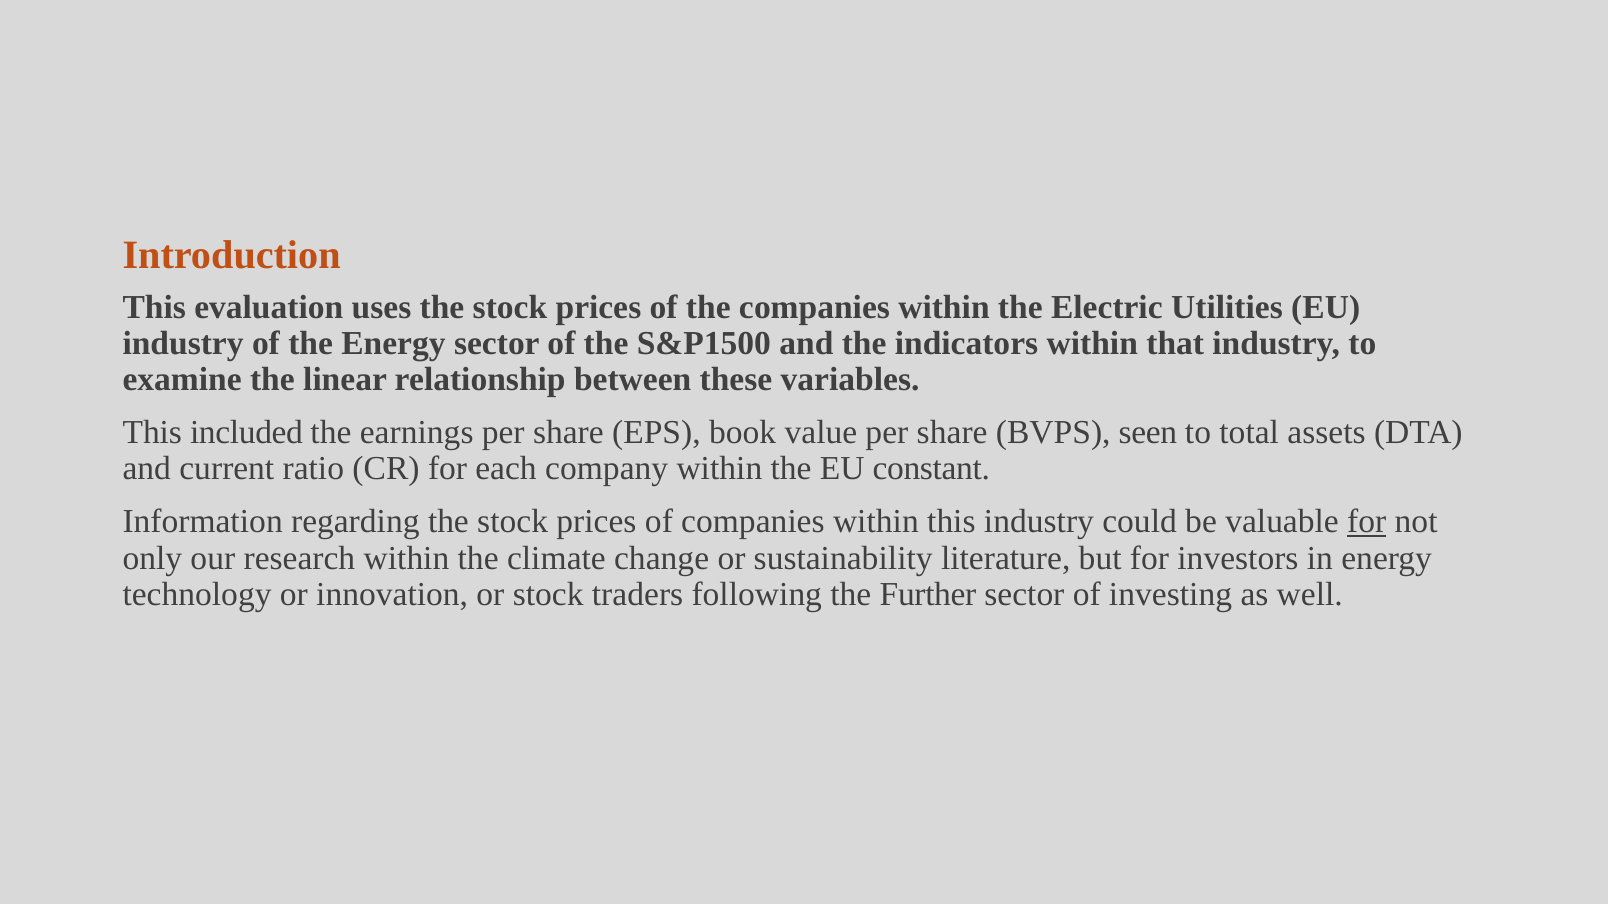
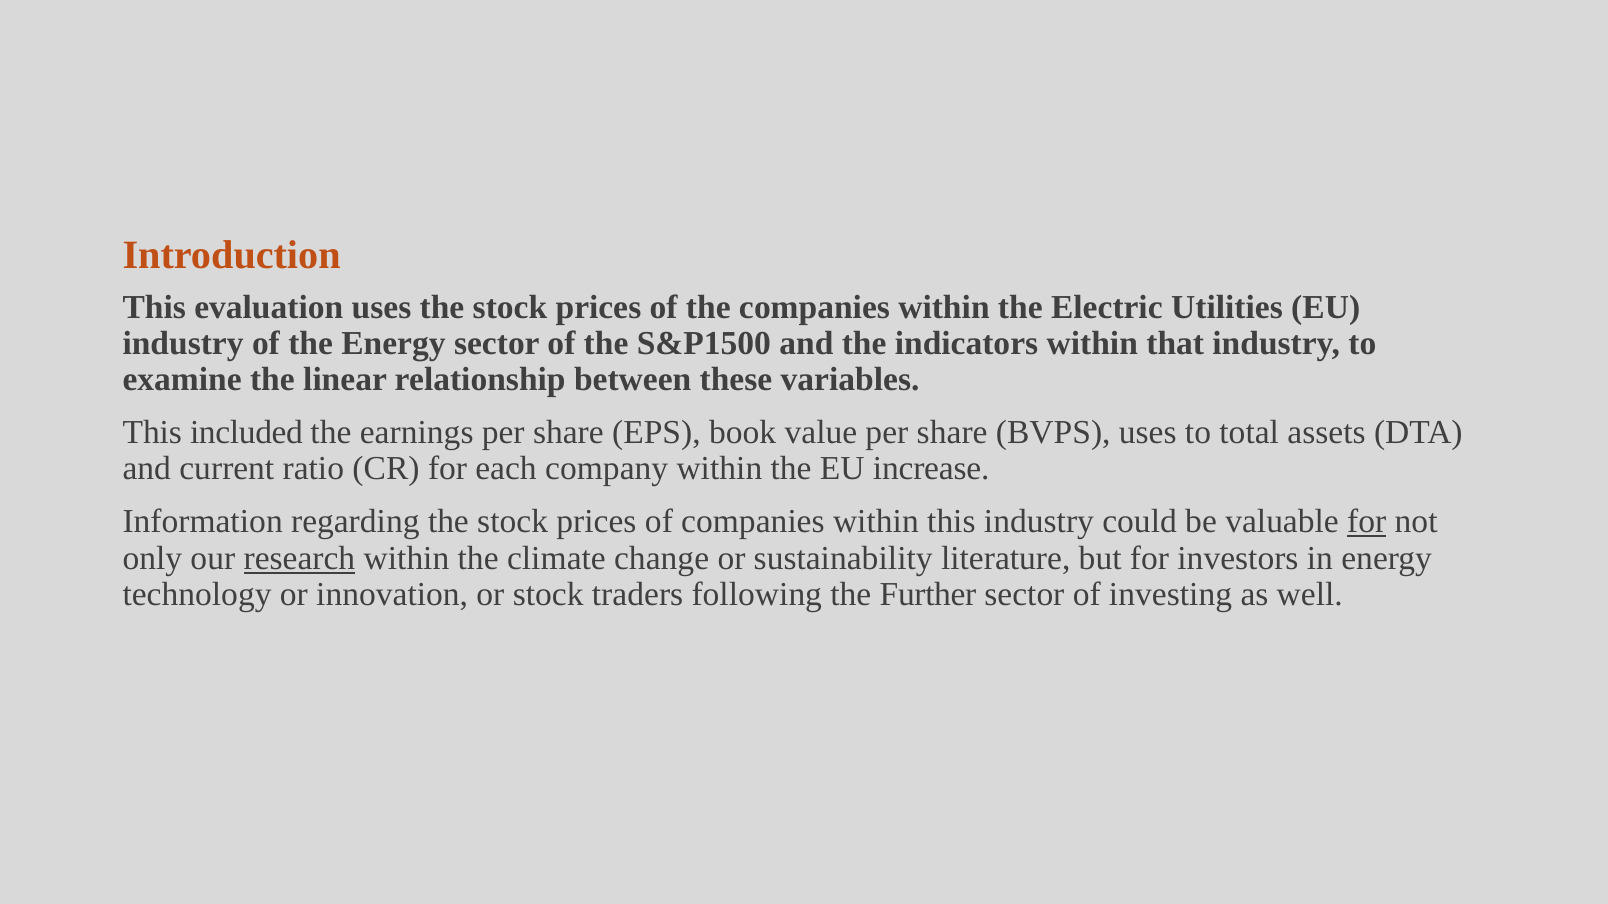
BVPS seen: seen -> uses
constant: constant -> increase
research underline: none -> present
